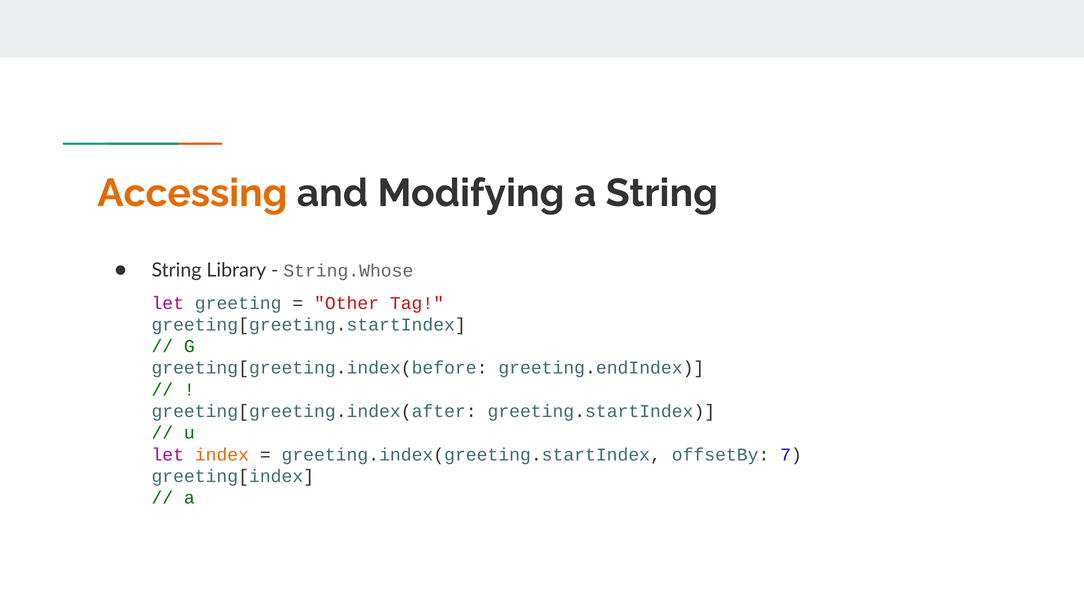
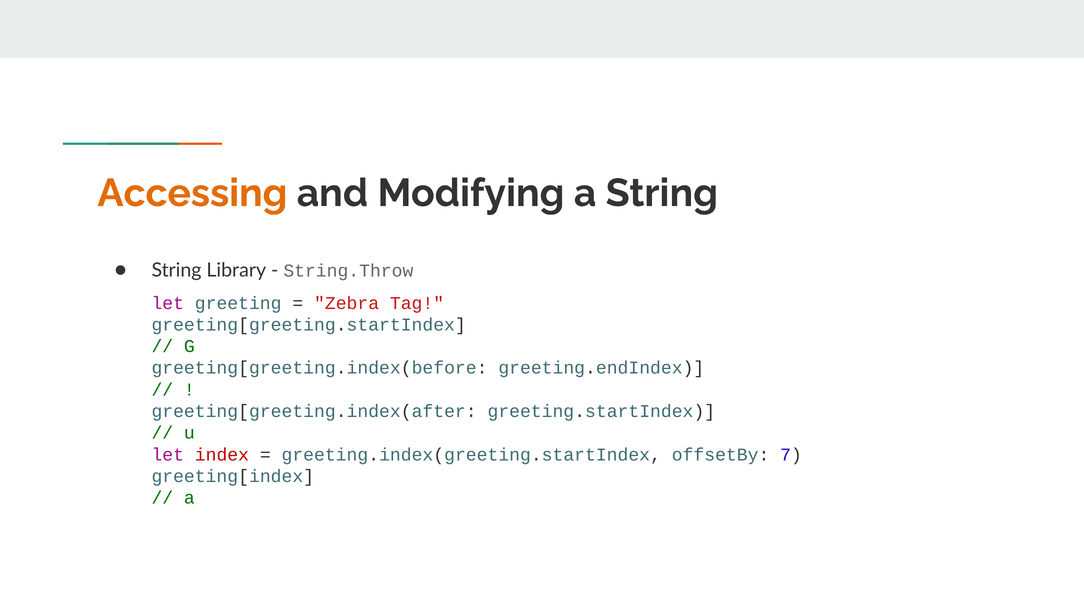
String.Whose: String.Whose -> String.Throw
Other: Other -> Zebra
index colour: orange -> red
